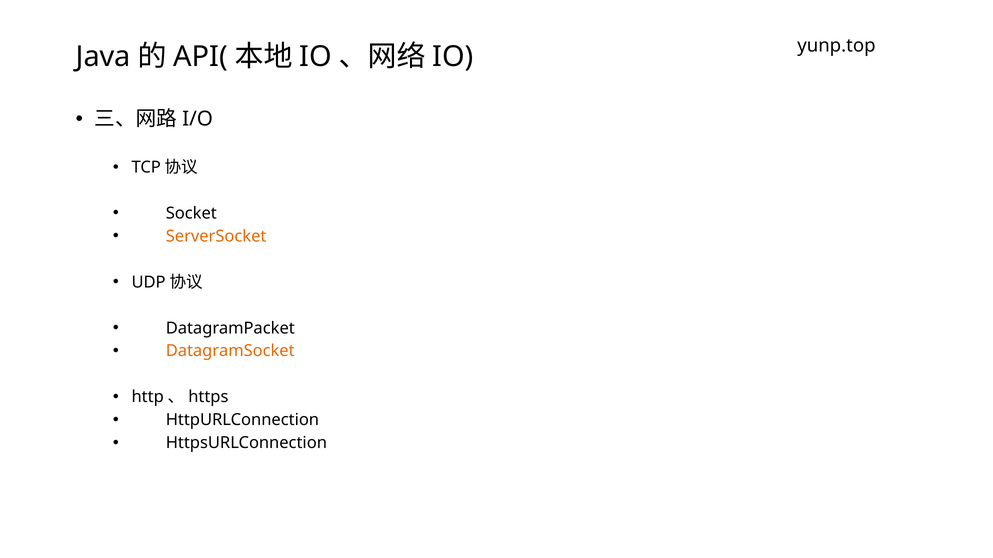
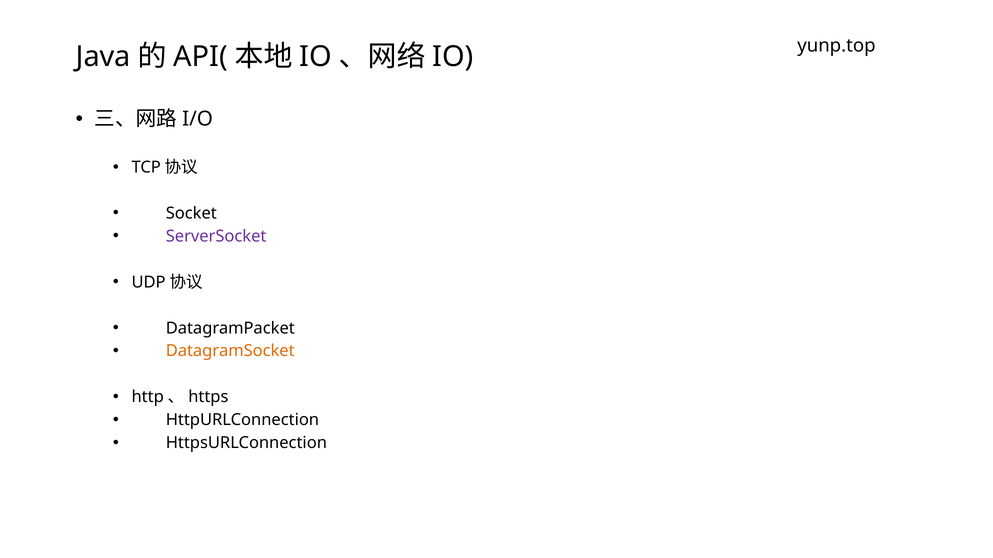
ServerSocket colour: orange -> purple
